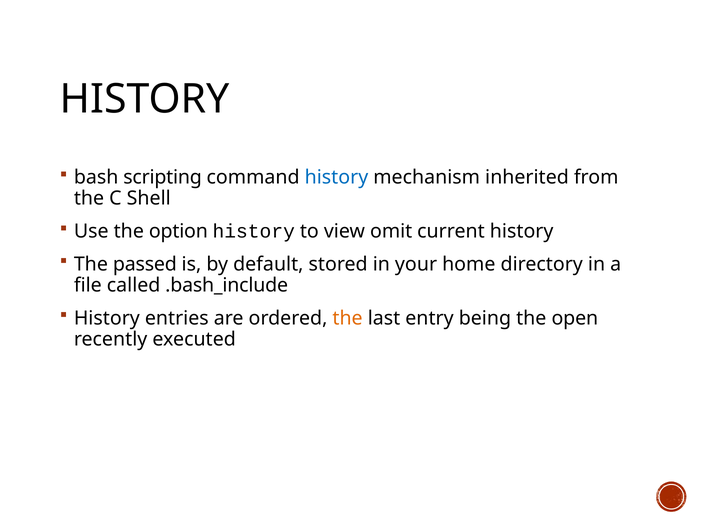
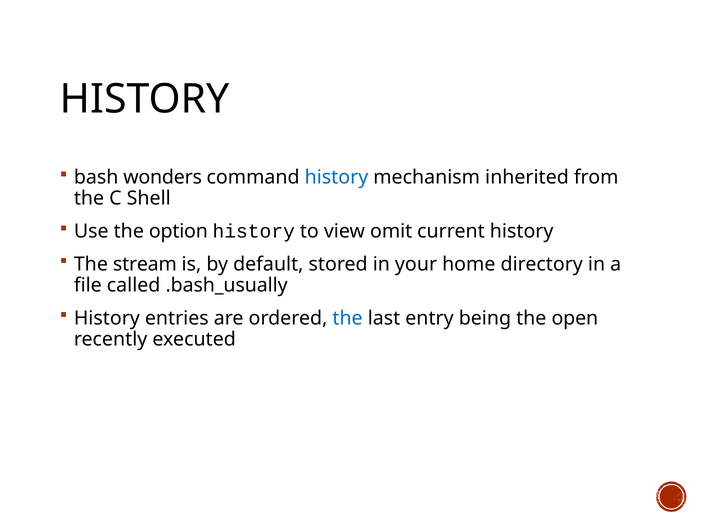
scripting: scripting -> wonders
passed: passed -> stream
.bash_include: .bash_include -> .bash_usually
the at (348, 318) colour: orange -> blue
